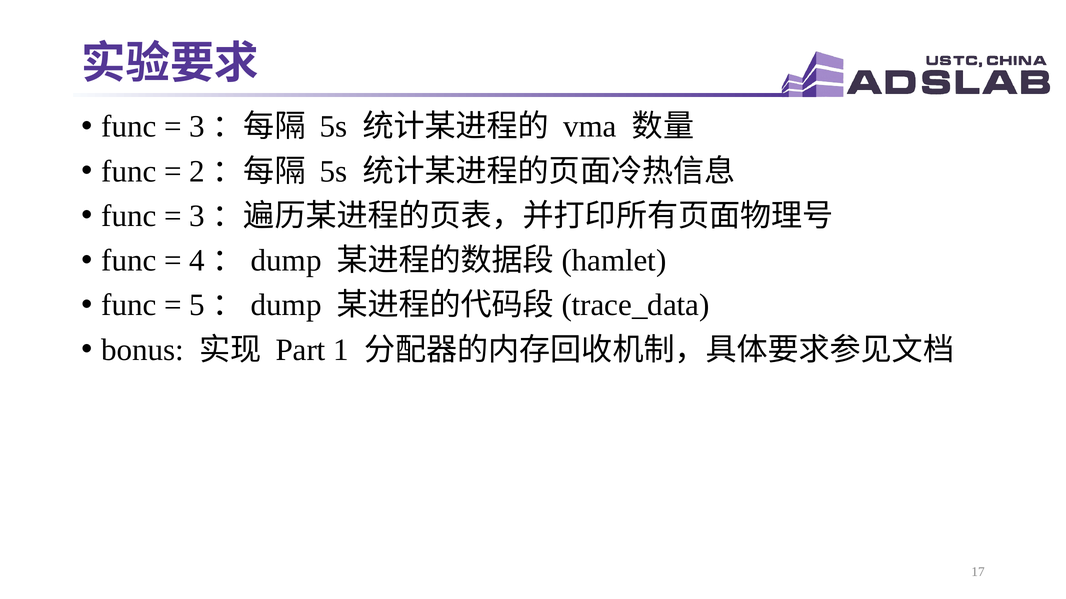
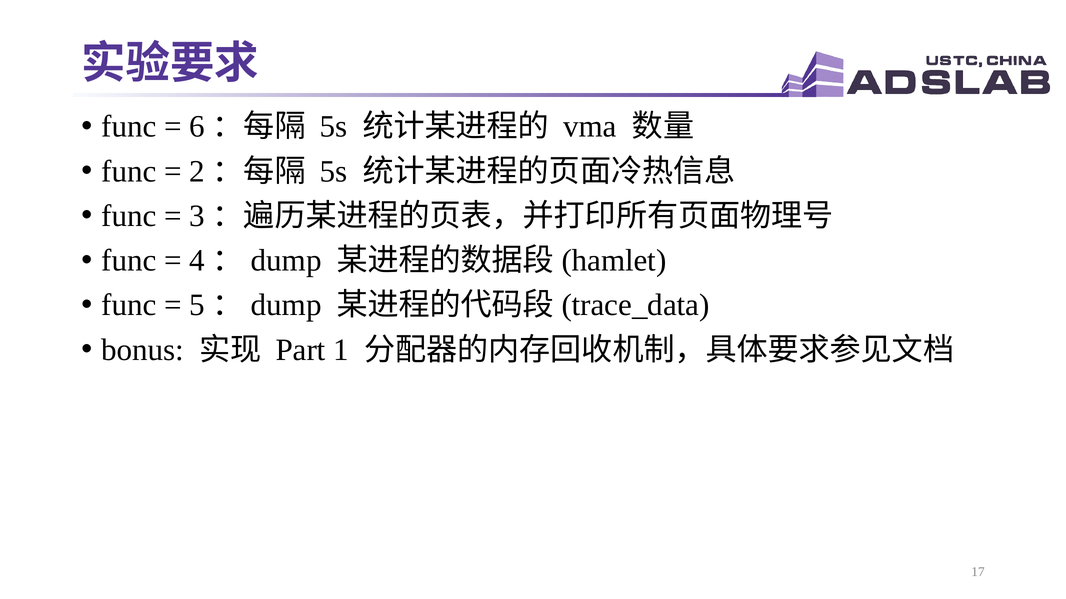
3 at (197, 127): 3 -> 6
